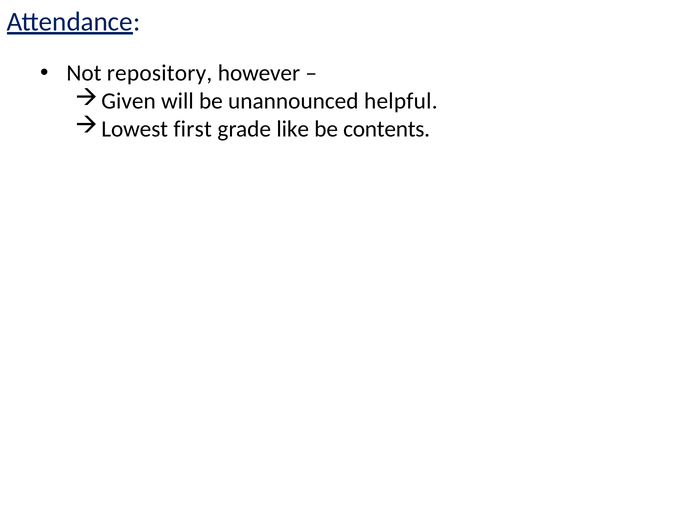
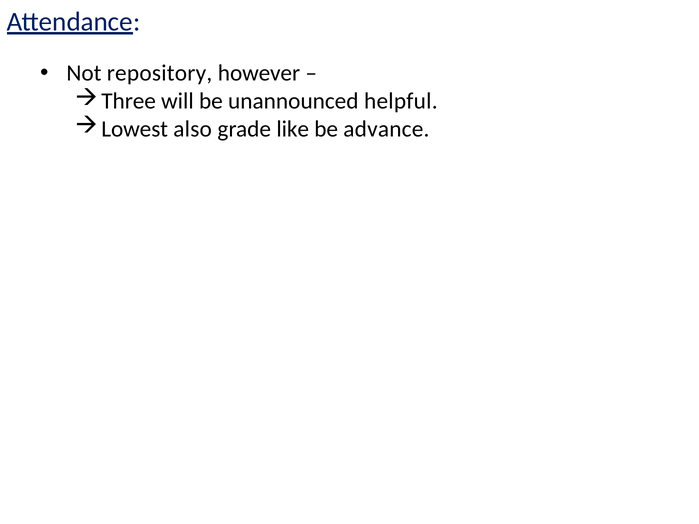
Given: Given -> Three
first: first -> also
contents: contents -> advance
